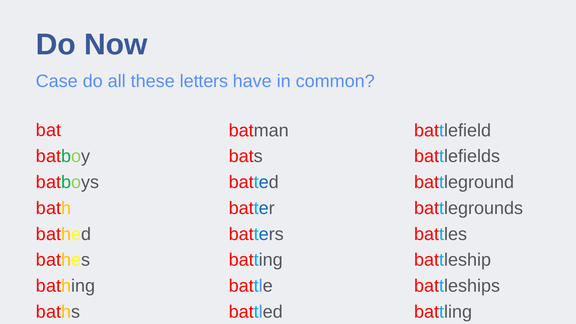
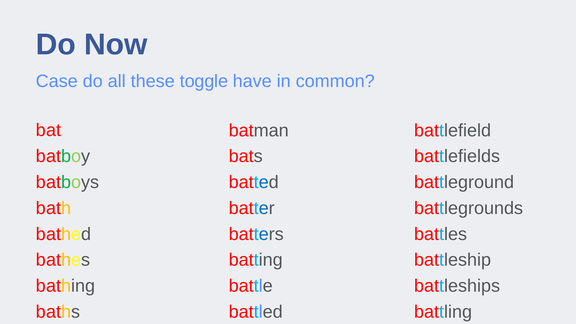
letters: letters -> toggle
